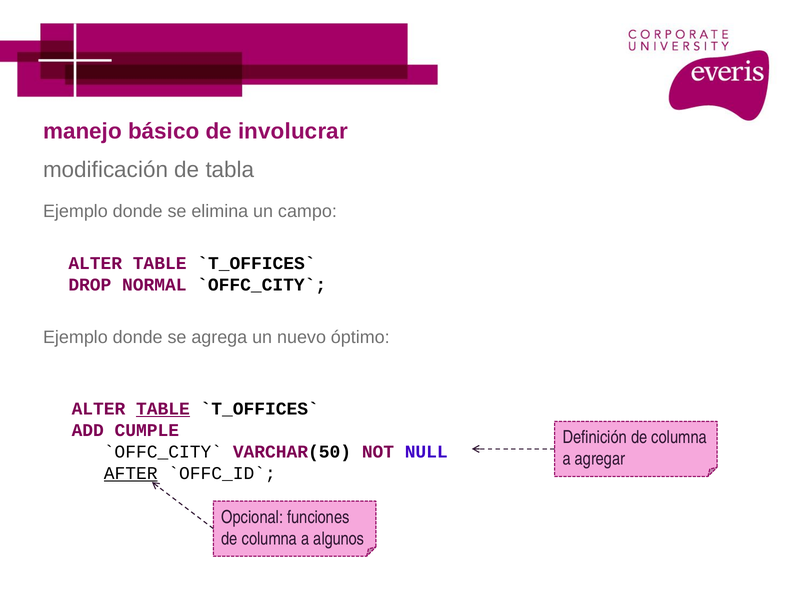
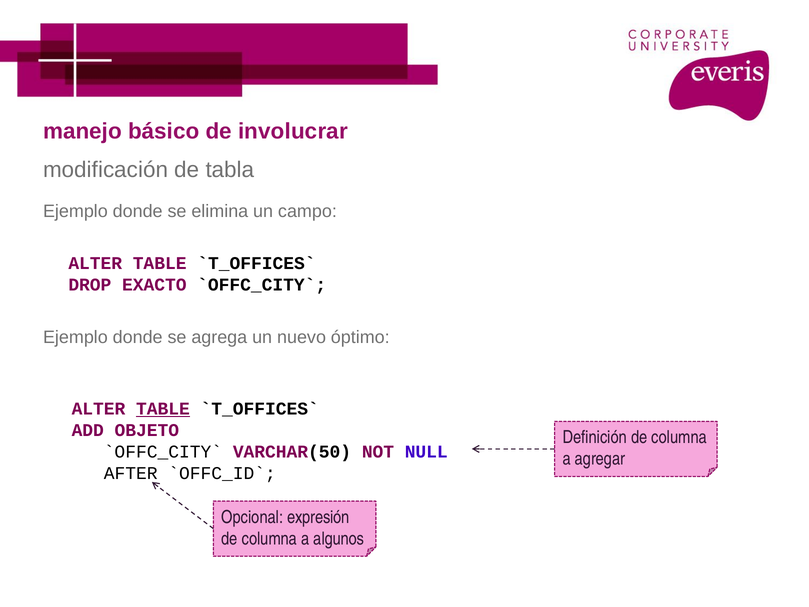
NORMAL: NORMAL -> EXACTO
CUMPLE: CUMPLE -> OBJETO
AFTER underline: present -> none
funciones: funciones -> expresión
